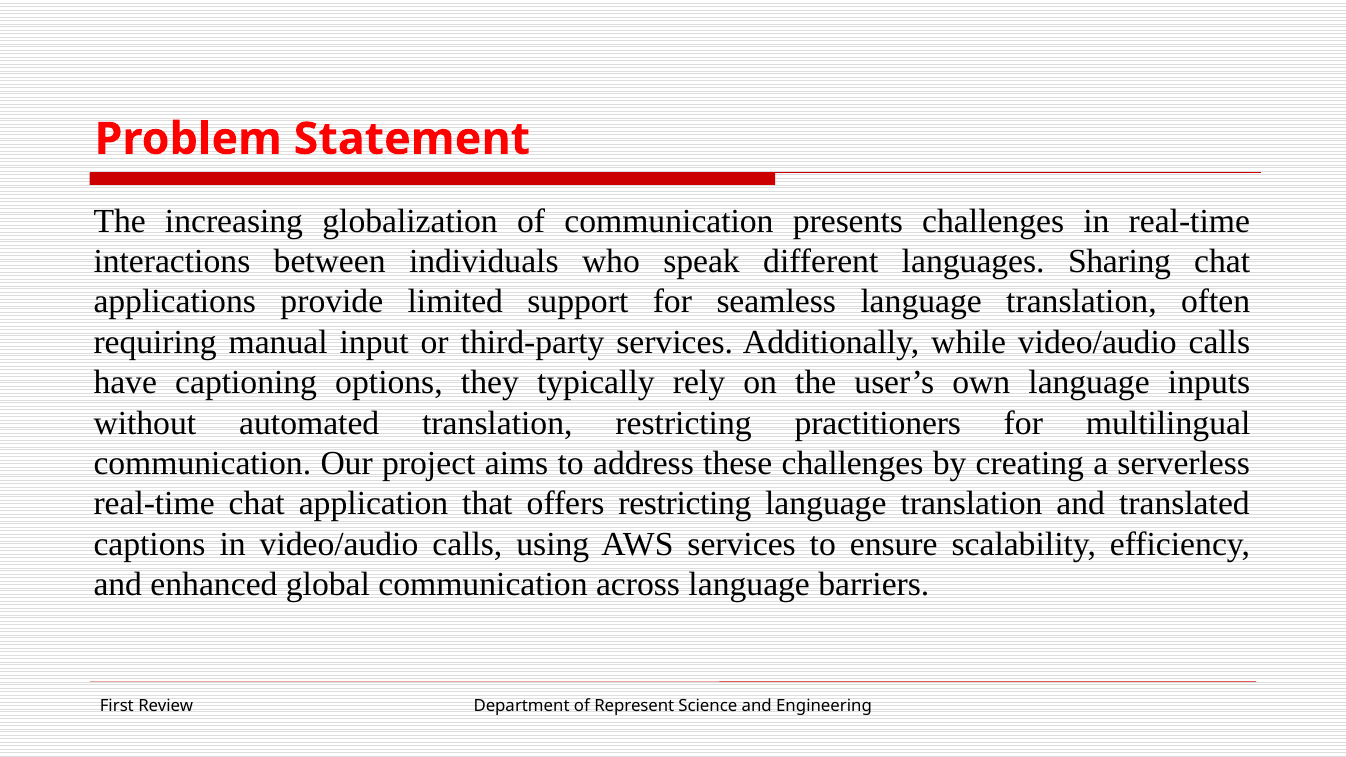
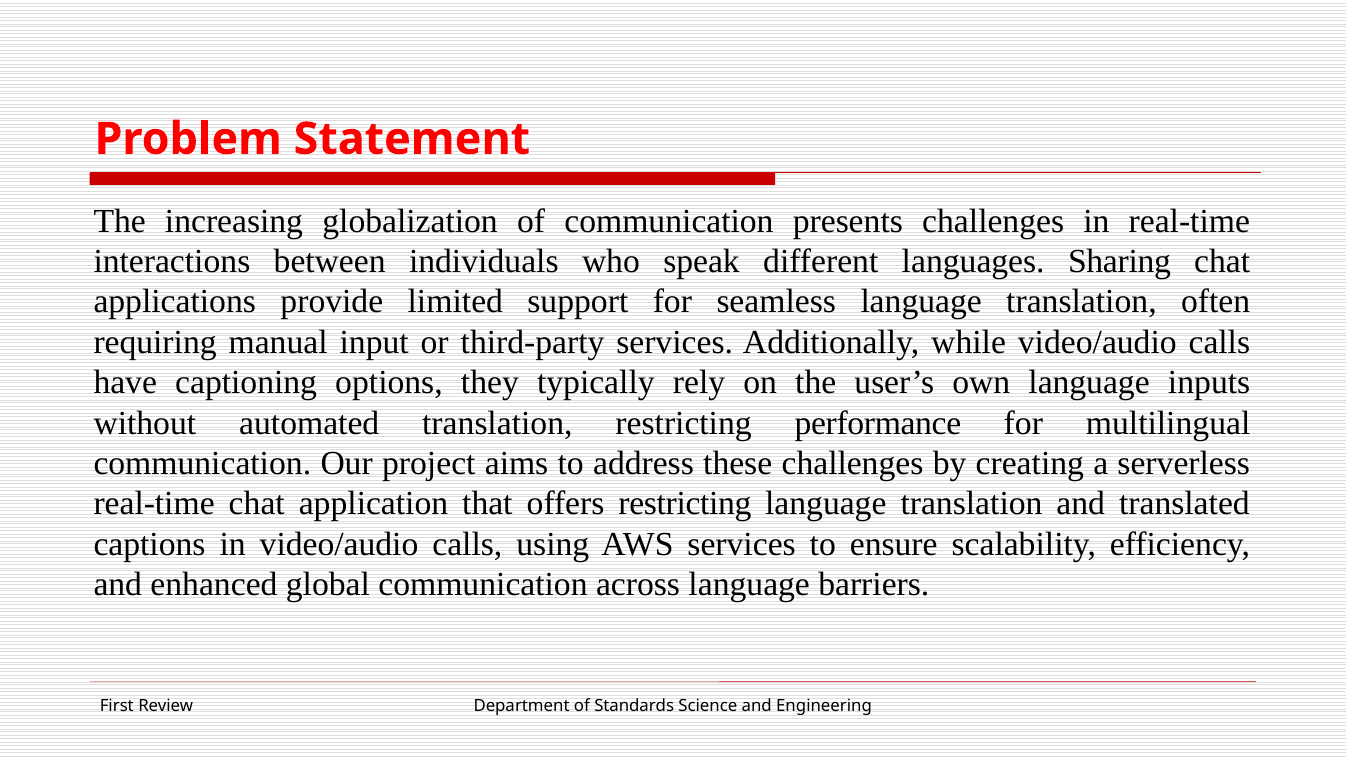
practitioners: practitioners -> performance
Represent: Represent -> Standards
